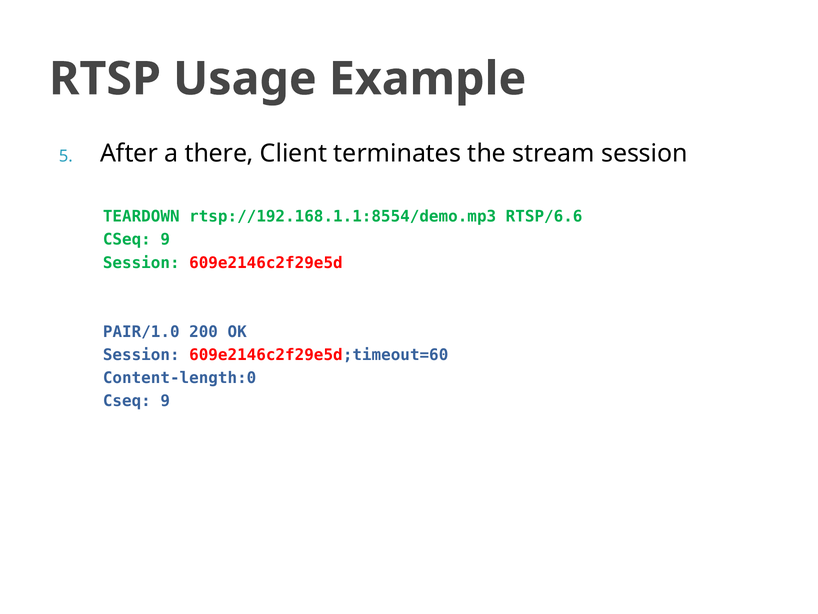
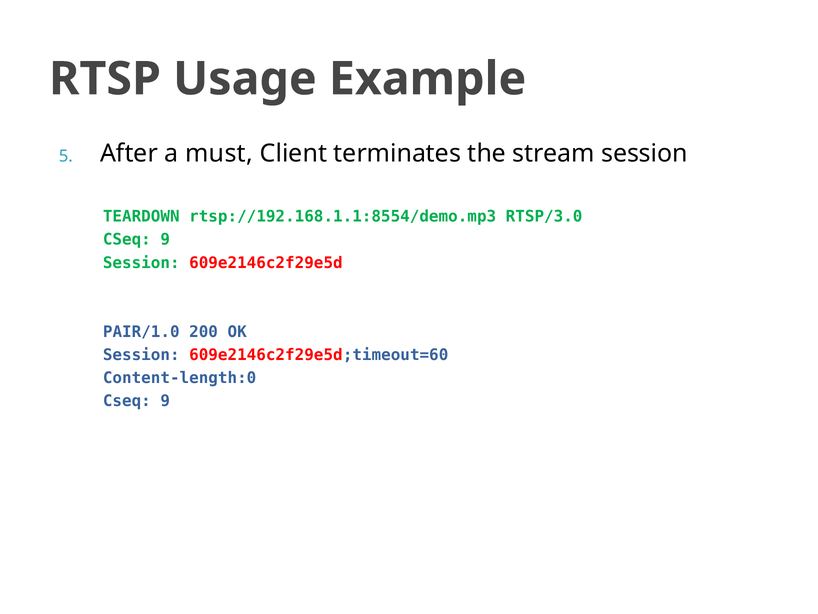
there: there -> must
RTSP/6.6: RTSP/6.6 -> RTSP/3.0
